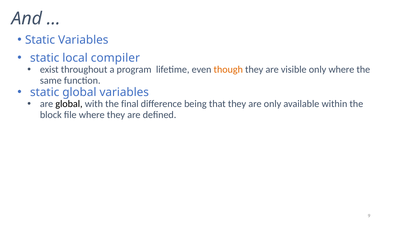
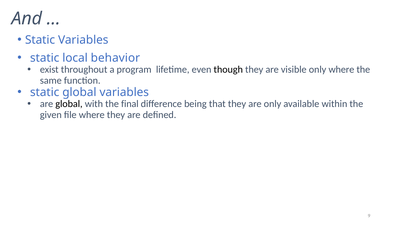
compiler: compiler -> behavior
though colour: orange -> black
block: block -> given
